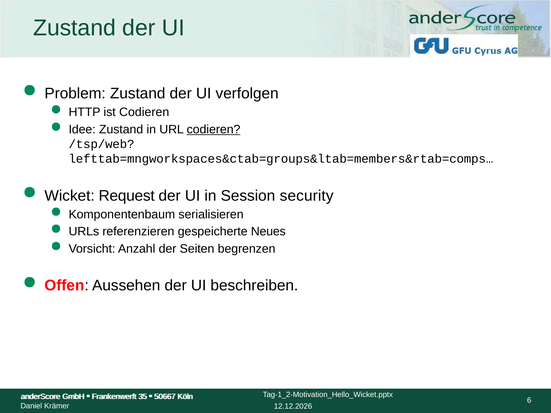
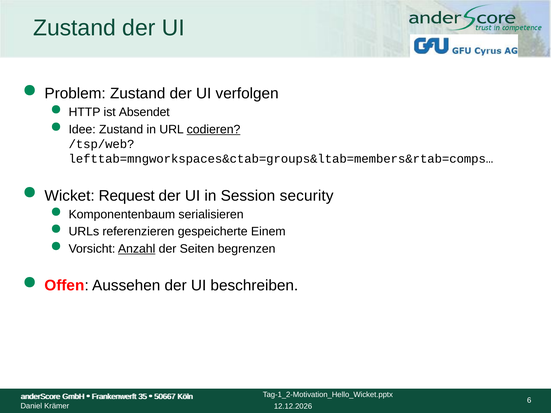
ist Codieren: Codieren -> Absendet
Neues: Neues -> Einem
Anzahl underline: none -> present
